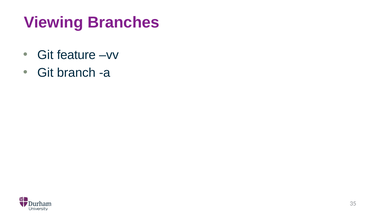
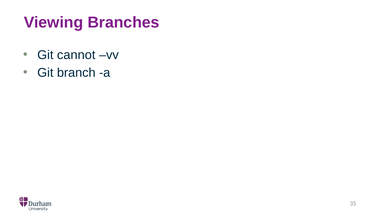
feature: feature -> cannot
